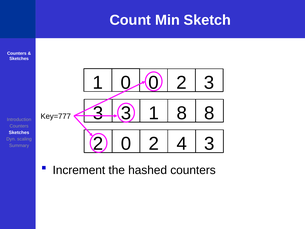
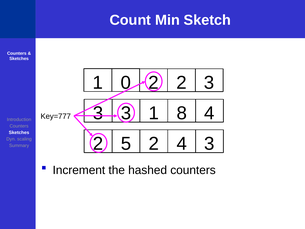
0 0: 0 -> 2
8 8: 8 -> 4
2 0: 0 -> 5
